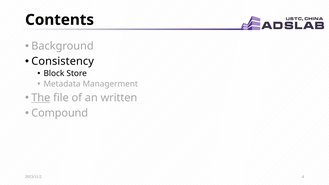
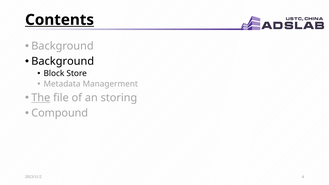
Contents underline: none -> present
Consistency at (63, 61): Consistency -> Background
written: written -> storing
